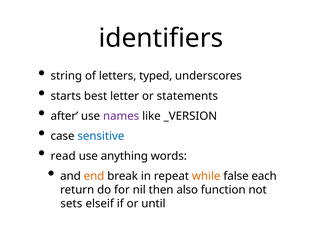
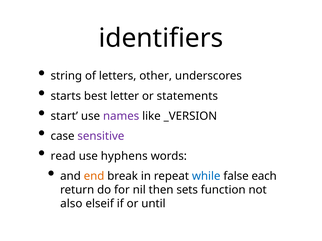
typed: typed -> other
after: after -> start
sensitive colour: blue -> purple
anything: anything -> hyphens
while colour: orange -> blue
also: also -> sets
sets: sets -> also
